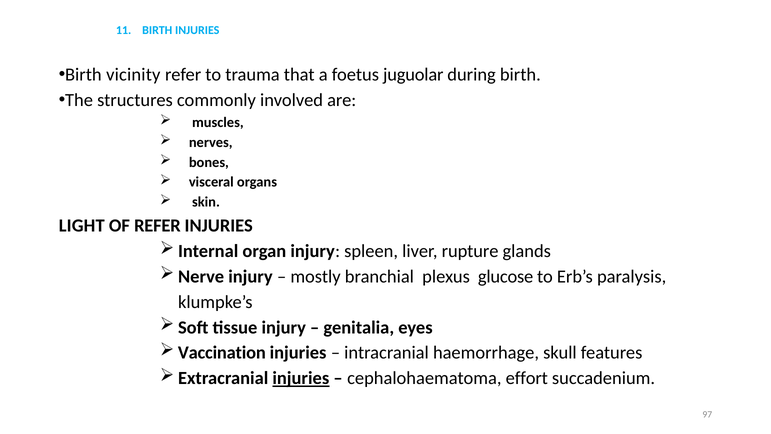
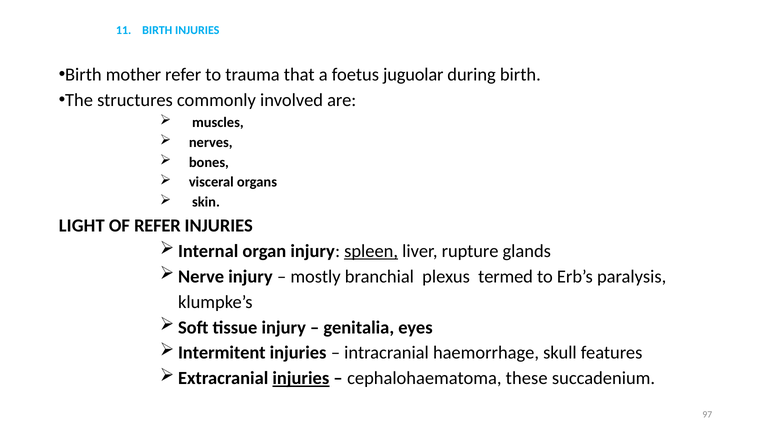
vicinity: vicinity -> mother
spleen underline: none -> present
glucose: glucose -> termed
Vaccination: Vaccination -> Intermitent
effort: effort -> these
